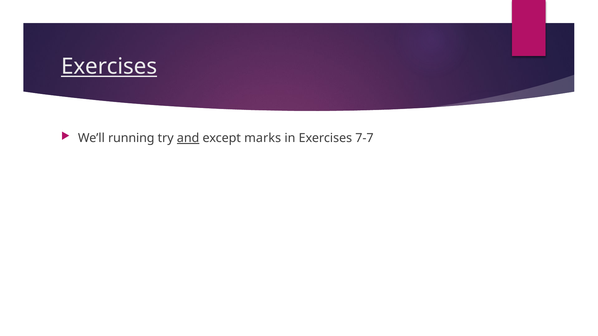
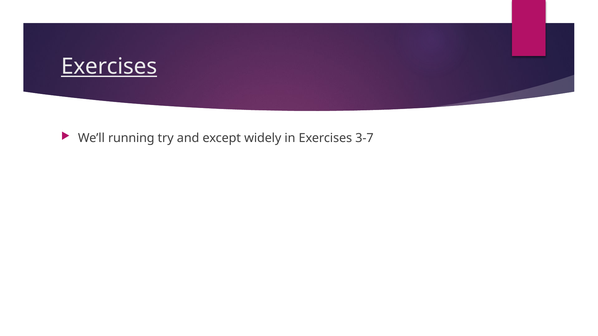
and underline: present -> none
marks: marks -> widely
7-7: 7-7 -> 3-7
